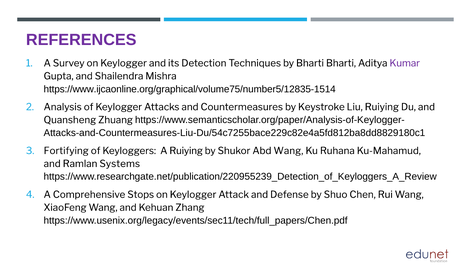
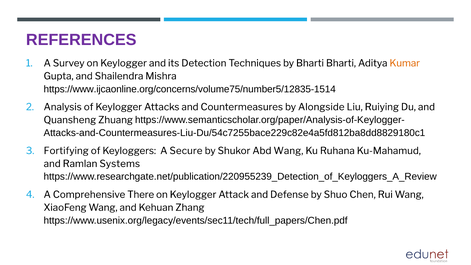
Kumar colour: purple -> orange
https://www.ijcaonline.org/graphical/volume75/number5/12835-1514: https://www.ijcaonline.org/graphical/volume75/number5/12835-1514 -> https://www.ijcaonline.org/concerns/volume75/number5/12835-1514
Keystroke: Keystroke -> Alongside
A Ruiying: Ruiying -> Secure
Stops: Stops -> There
